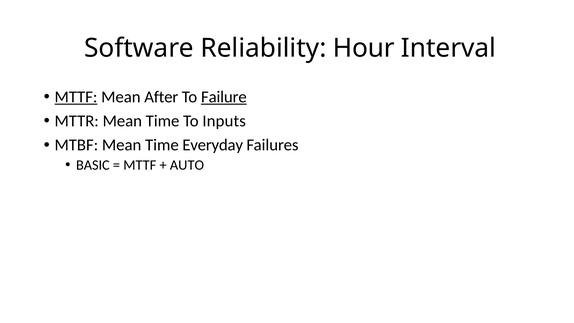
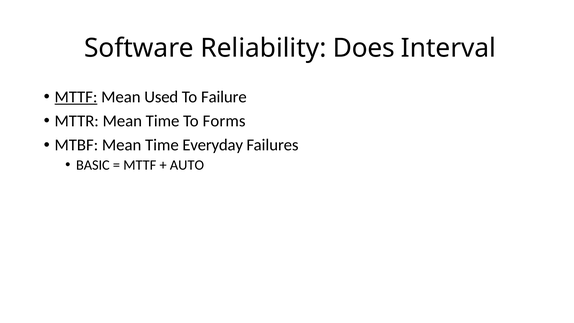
Hour: Hour -> Does
After: After -> Used
Failure underline: present -> none
Inputs: Inputs -> Forms
